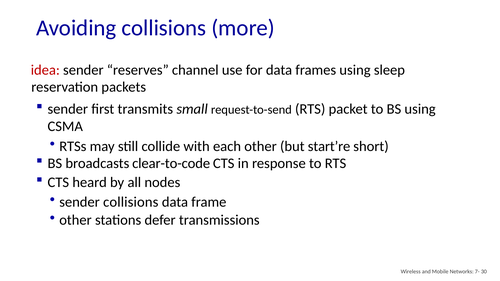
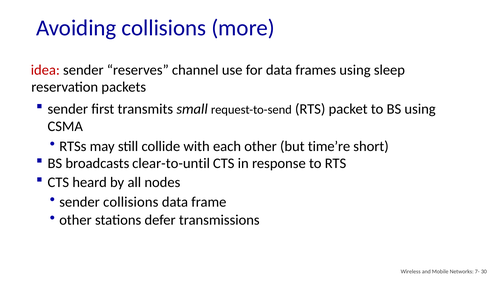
start’re: start’re -> time’re
clear-to-code: clear-to-code -> clear-to-until
